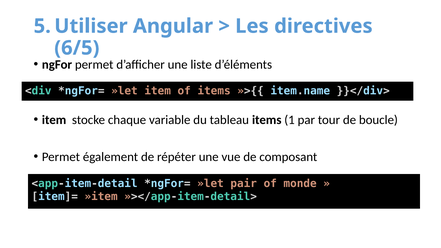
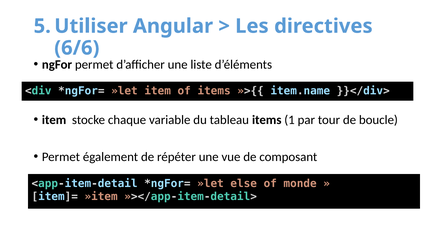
6/5: 6/5 -> 6/6
pair: pair -> else
